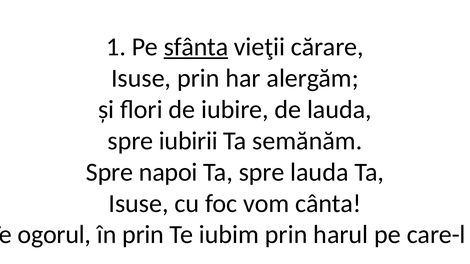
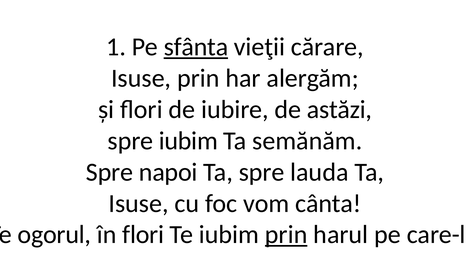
de lauda: lauda -> astăzi
spre iubirii: iubirii -> iubim
în prin: prin -> flori
prin at (286, 235) underline: none -> present
